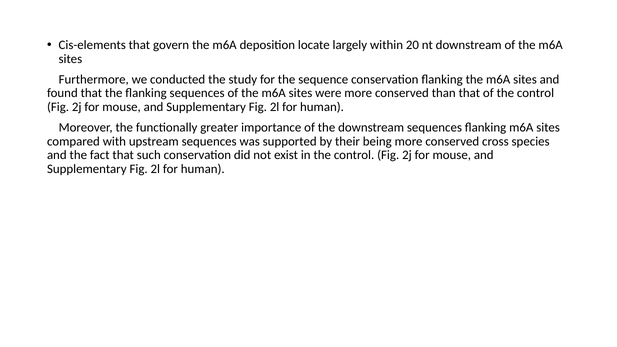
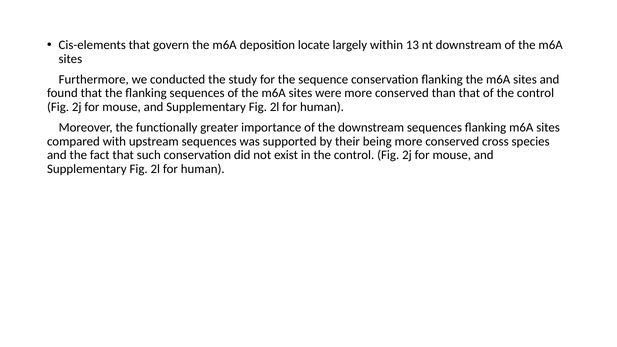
20: 20 -> 13
